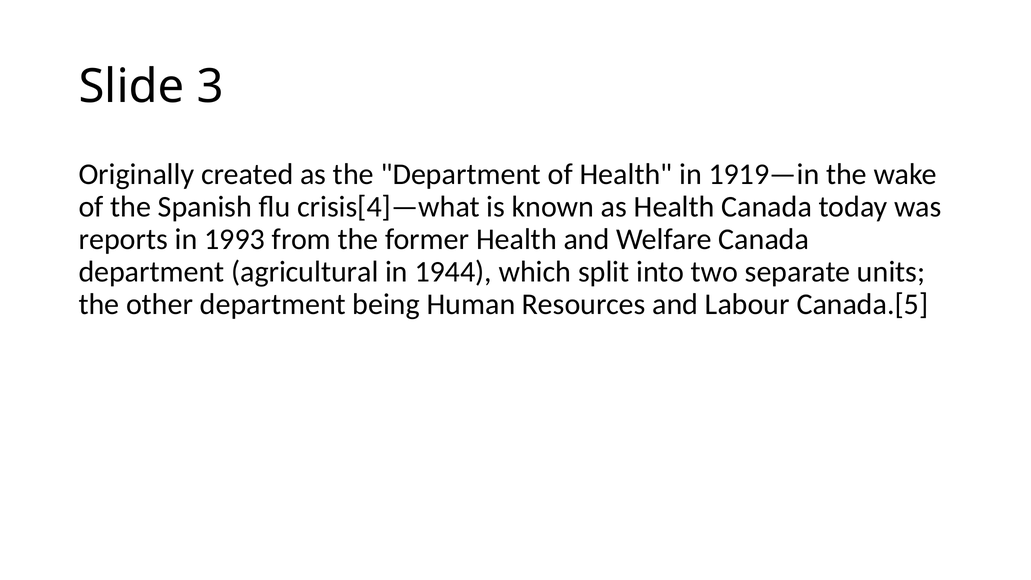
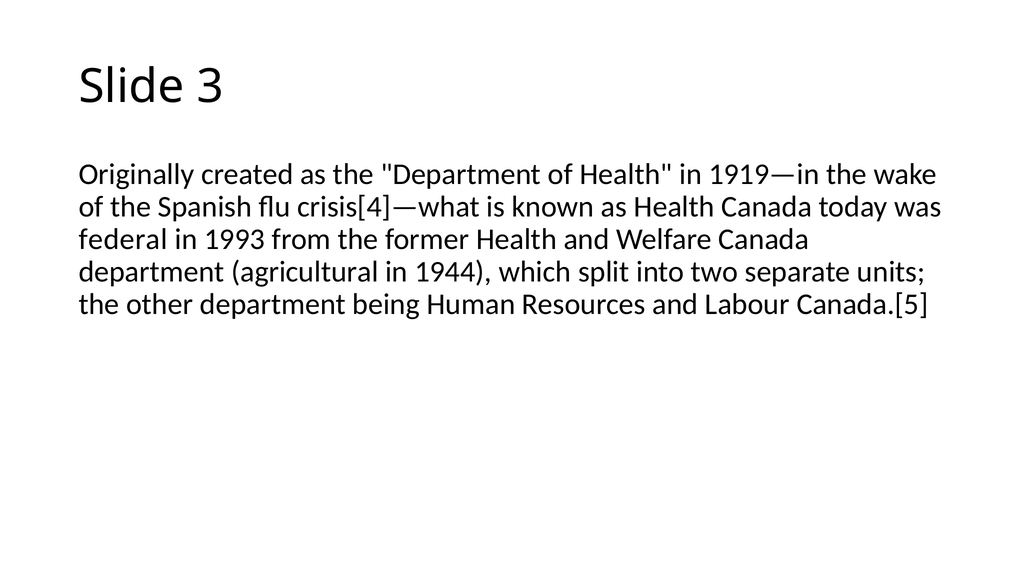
reports: reports -> federal
